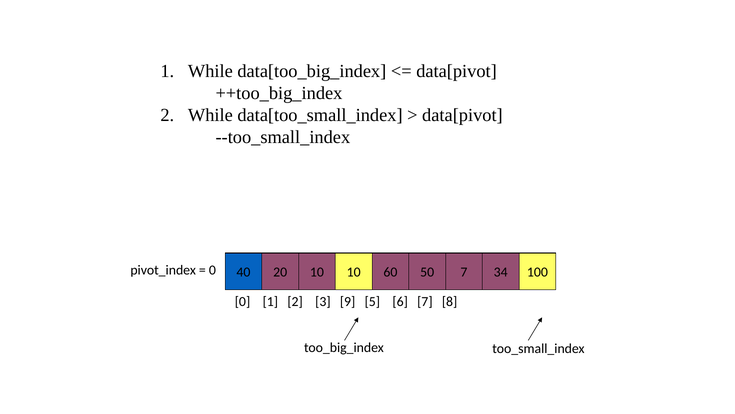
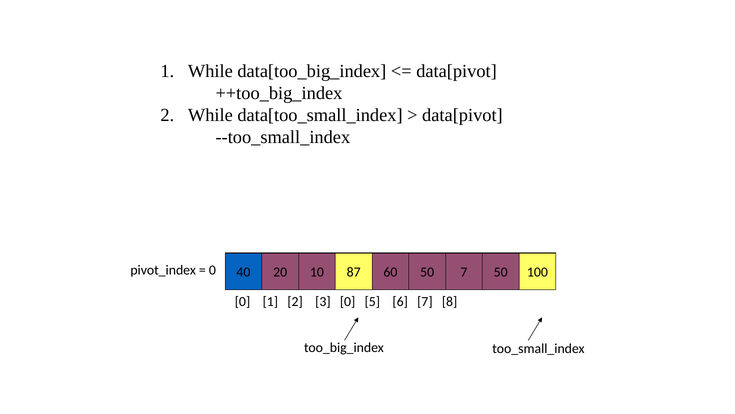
10 10: 10 -> 87
7 34: 34 -> 50
3 9: 9 -> 0
